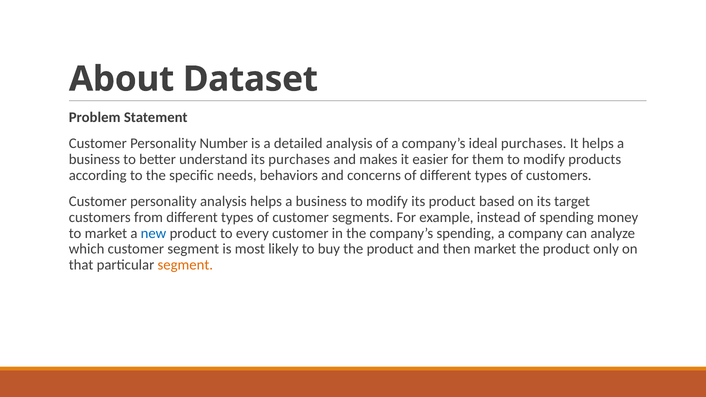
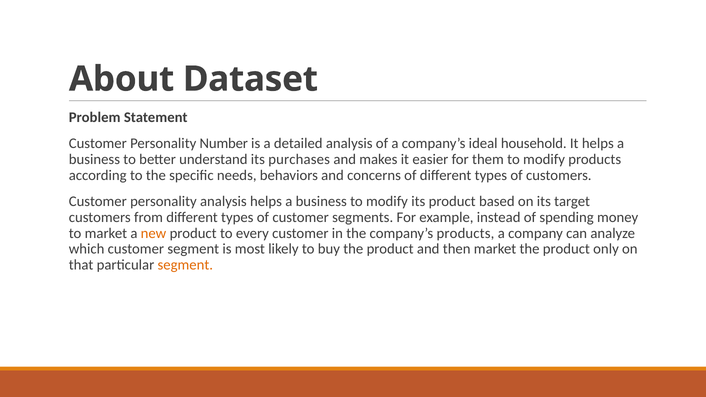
ideal purchases: purchases -> household
new colour: blue -> orange
company’s spending: spending -> products
